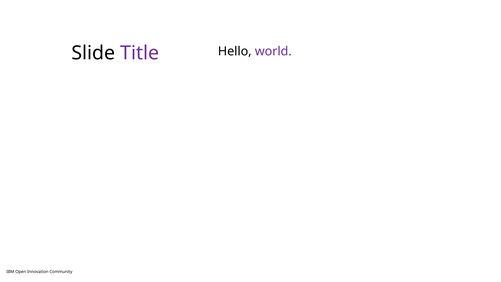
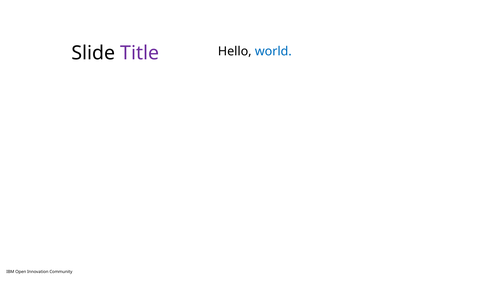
world colour: purple -> blue
